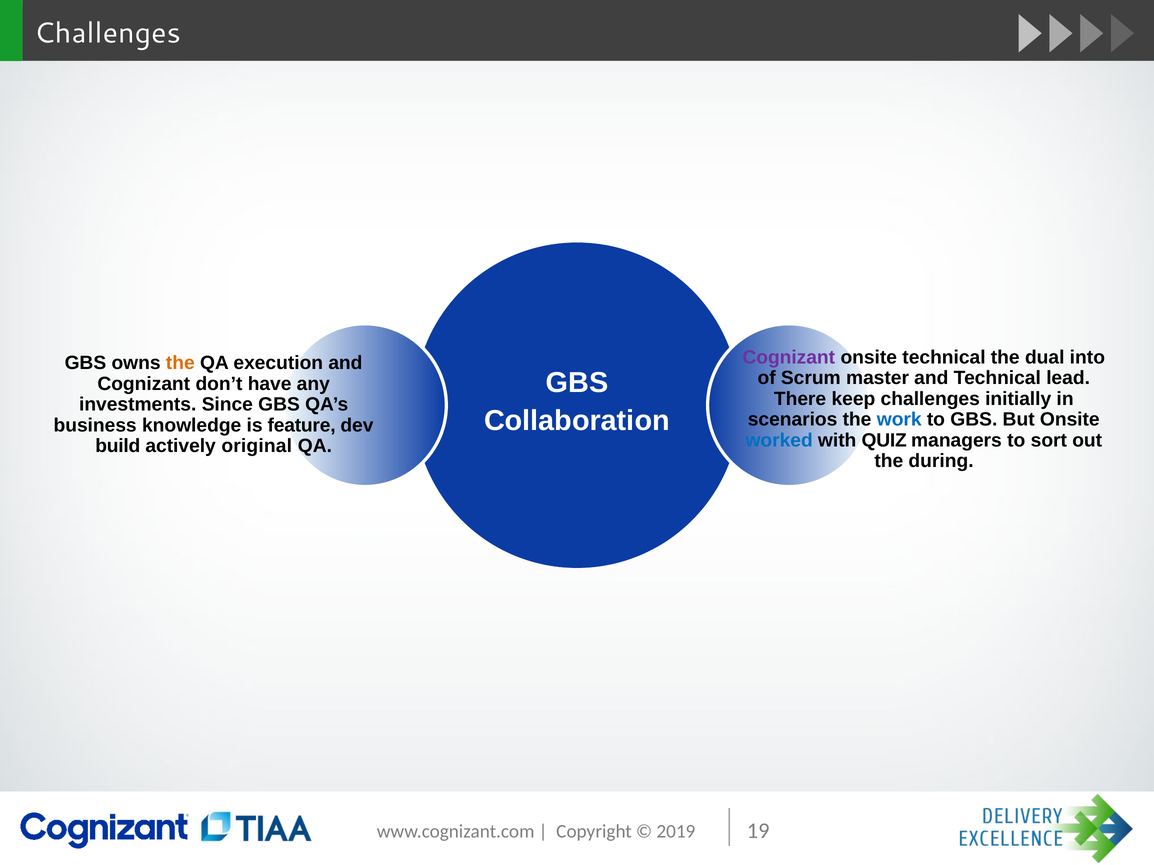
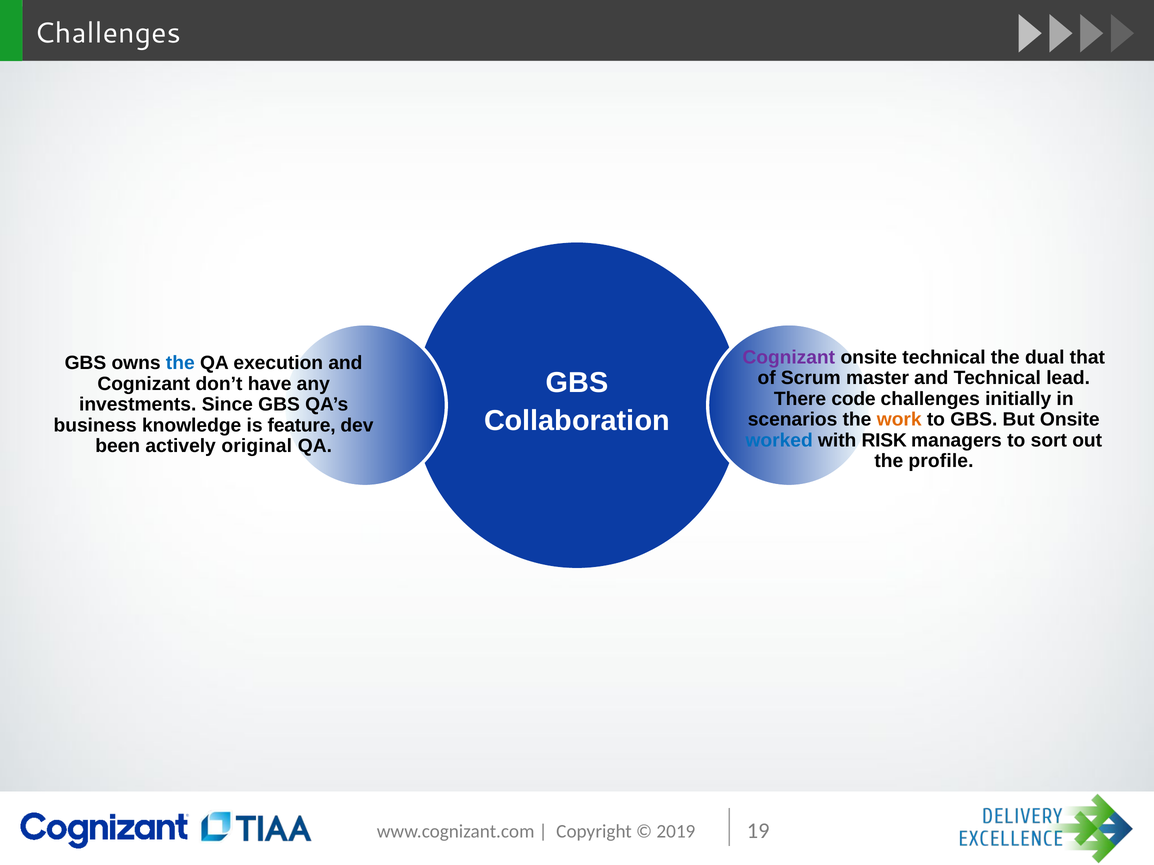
into: into -> that
the at (180, 363) colour: orange -> blue
keep: keep -> code
work colour: blue -> orange
QUIZ: QUIZ -> RISK
build: build -> been
during: during -> profile
